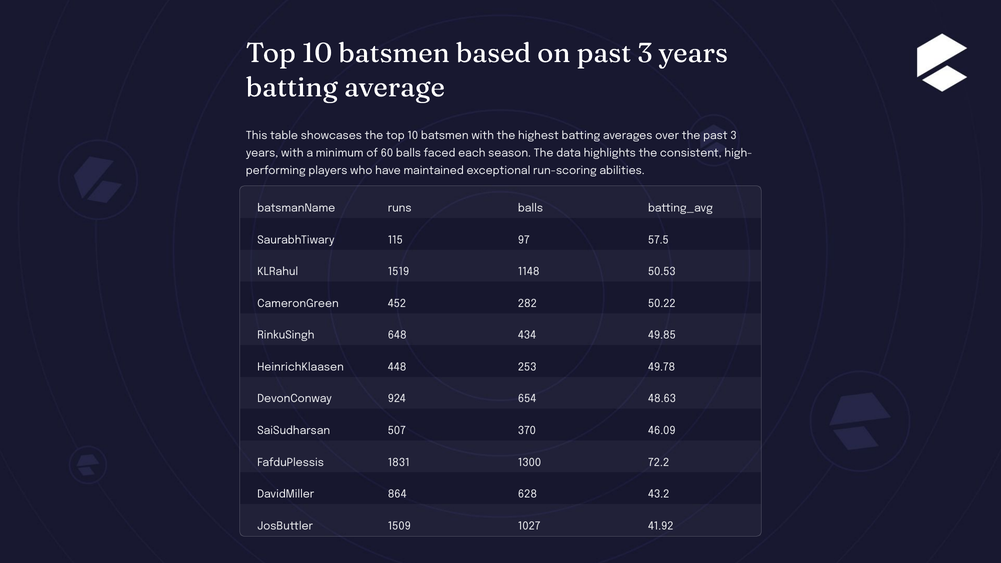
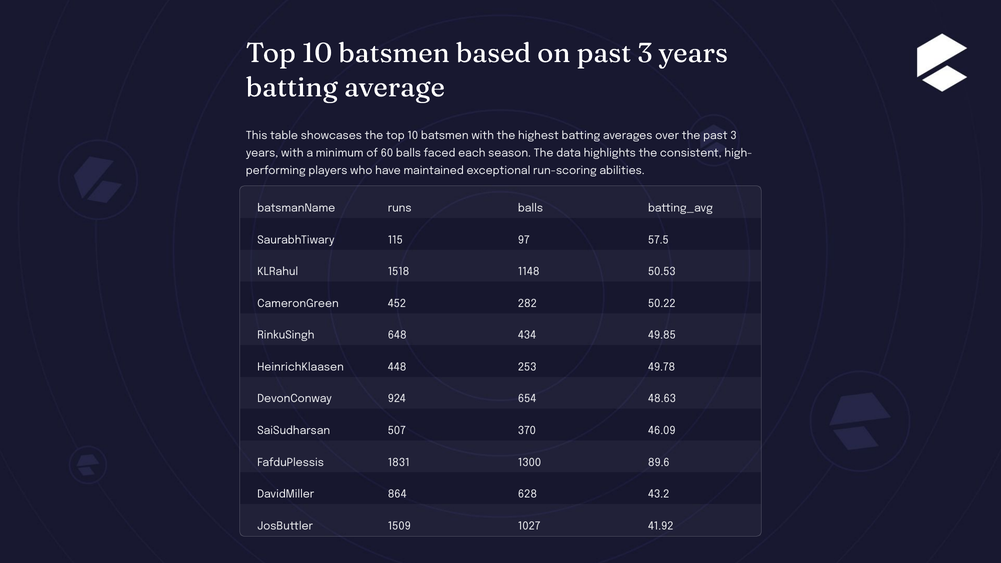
1519: 1519 -> 1518
72.2: 72.2 -> 89.6
